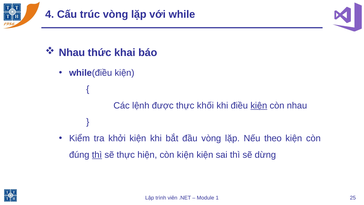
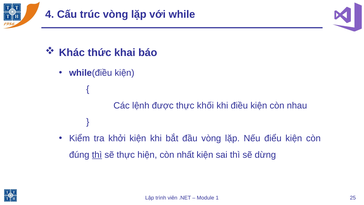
Nhau at (72, 52): Nhau -> Khác
kiện at (259, 105) underline: present -> none
theo: theo -> điểu
còn kiện: kiện -> nhất
